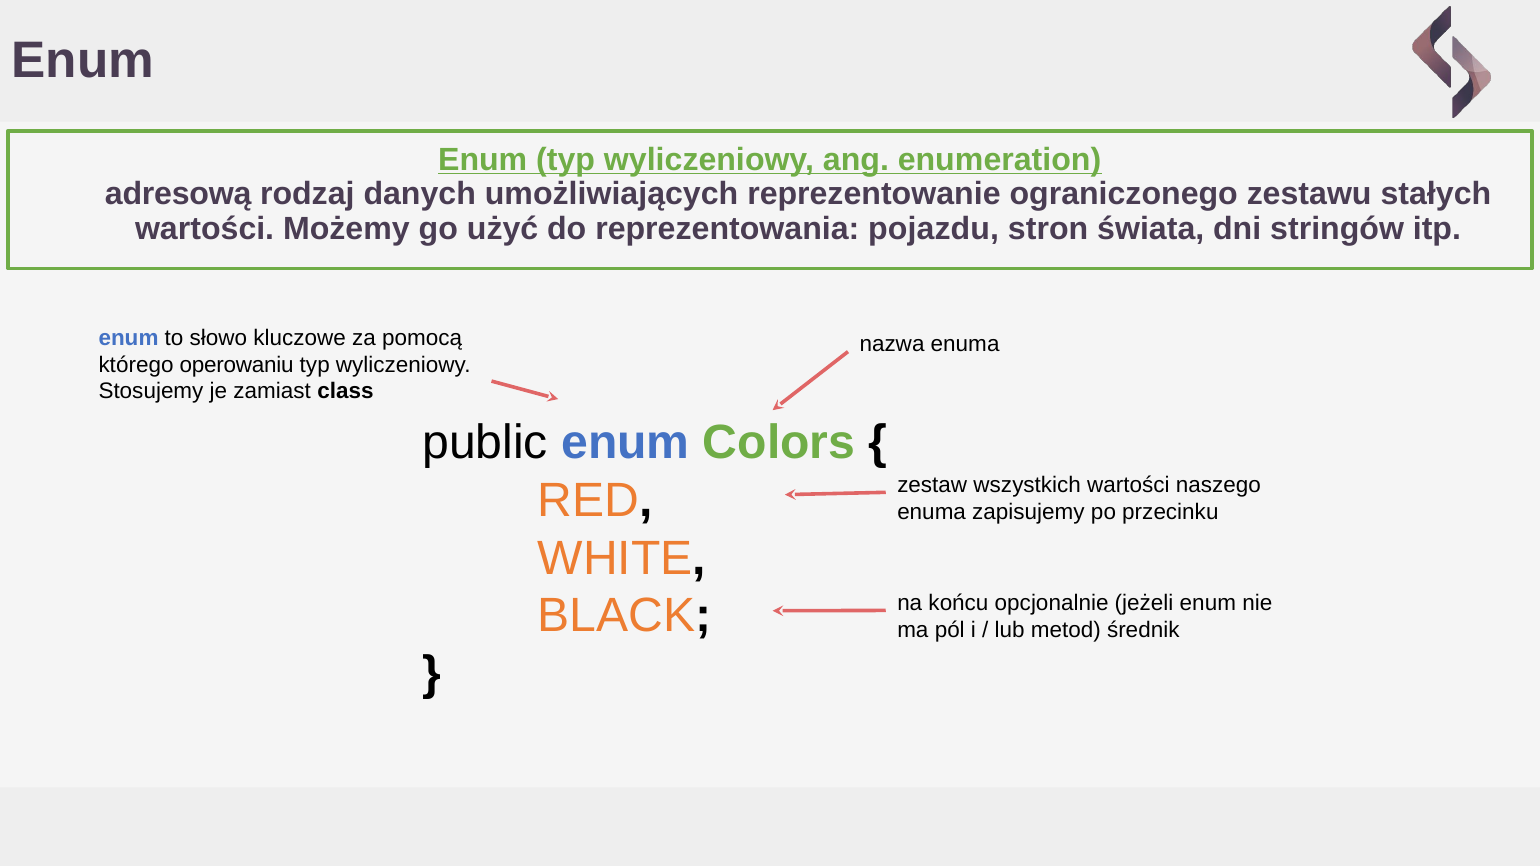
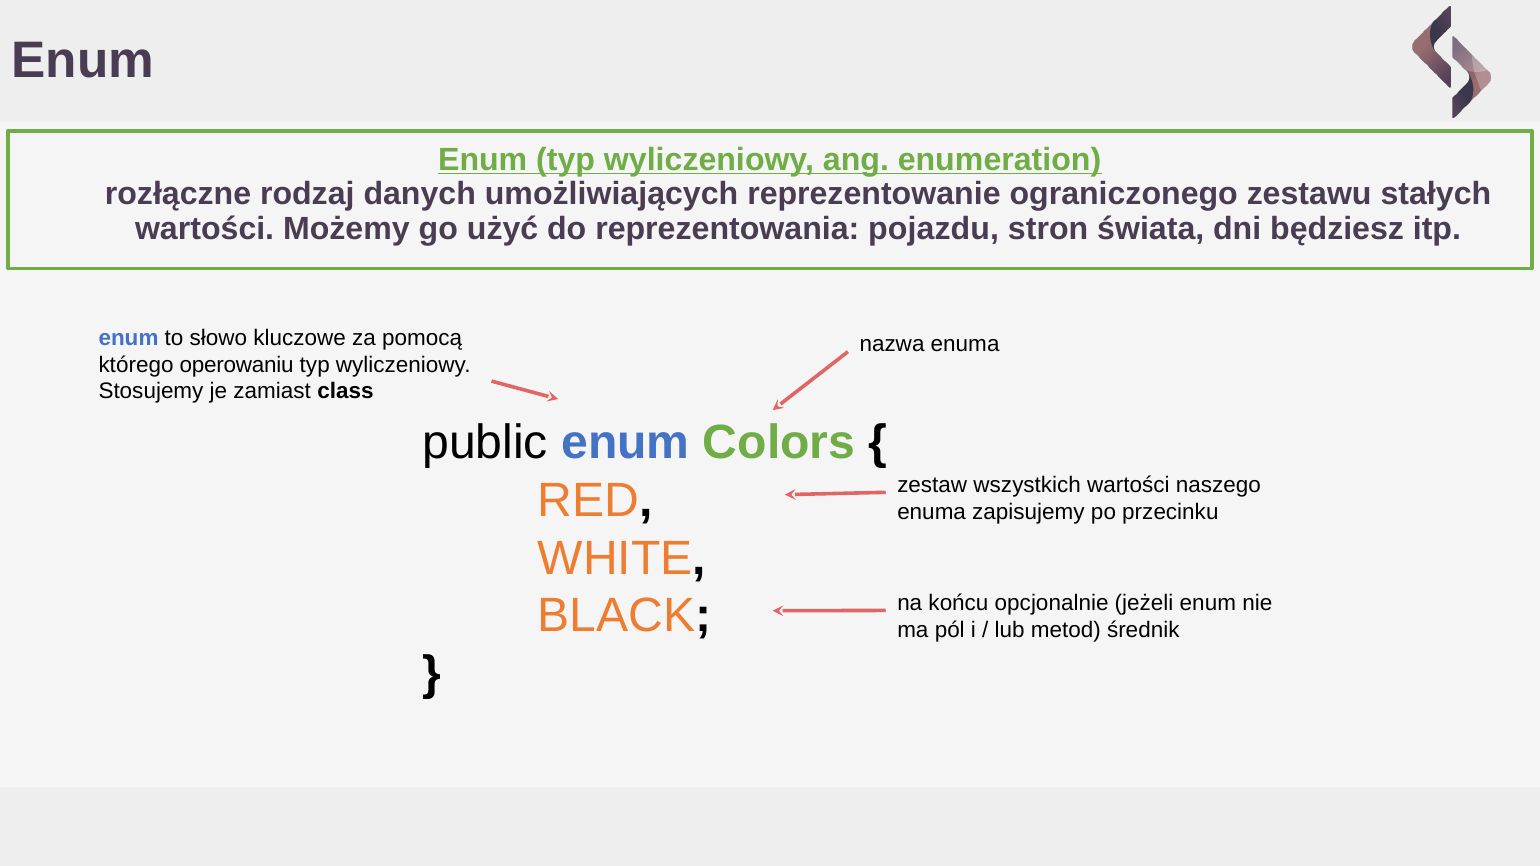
adresową: adresową -> rozłączne
stringów: stringów -> będziesz
